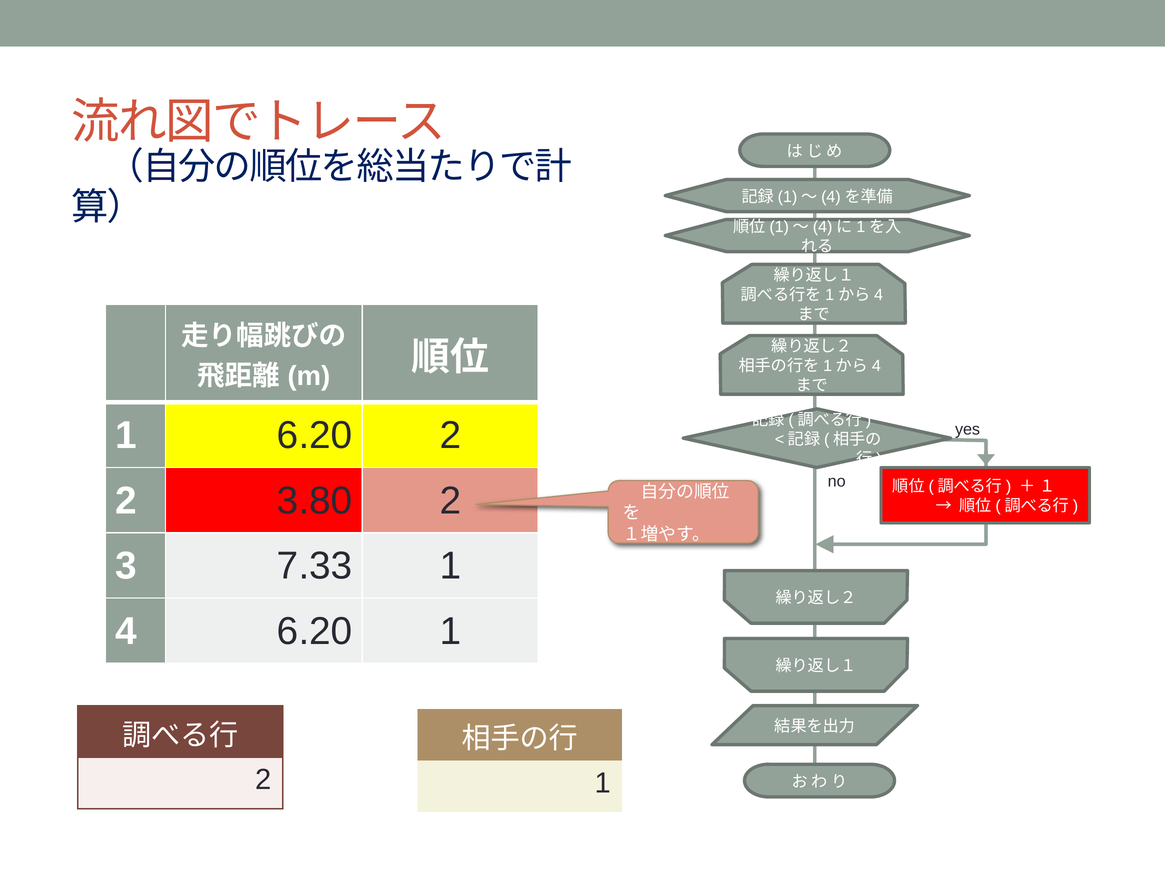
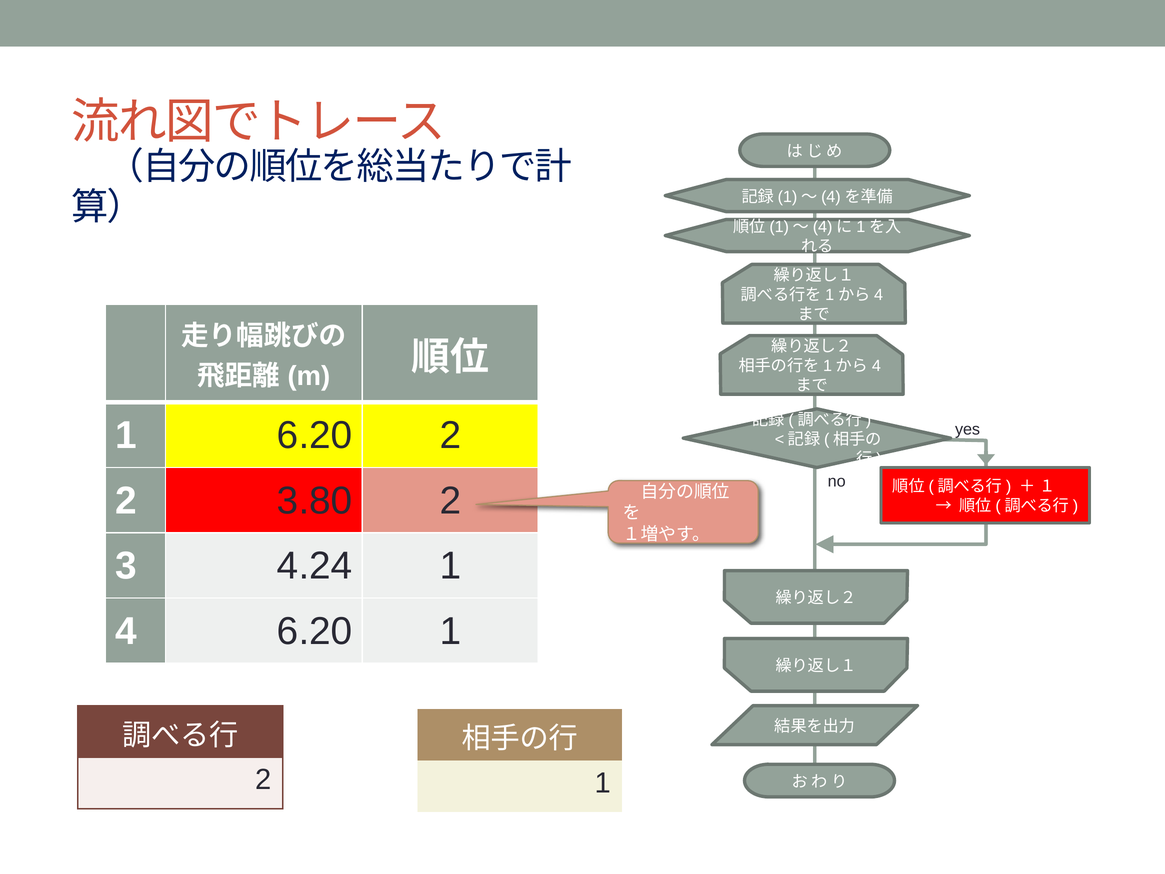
7.33: 7.33 -> 4.24
